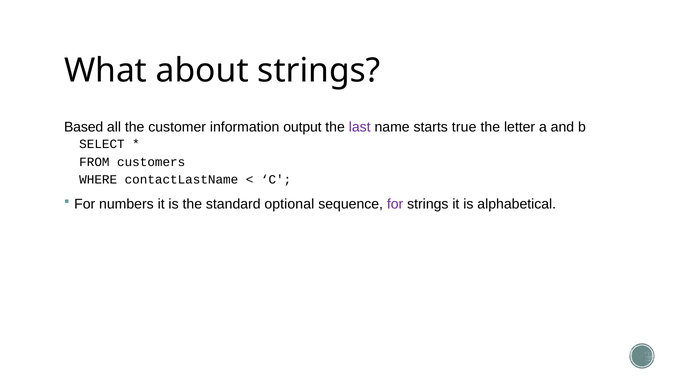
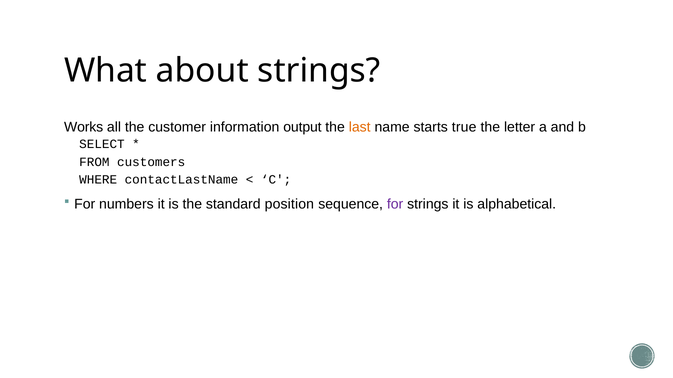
Based: Based -> Works
last colour: purple -> orange
optional: optional -> position
